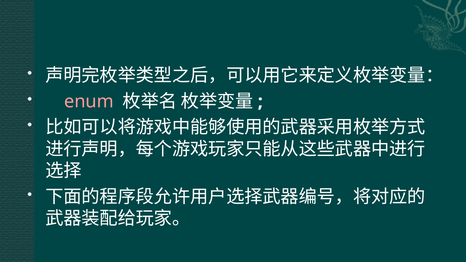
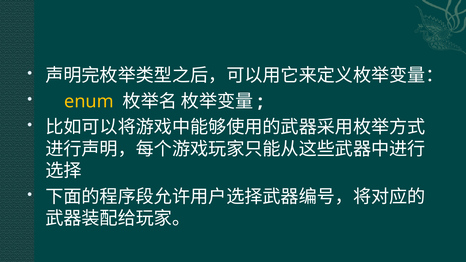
enum colour: pink -> yellow
